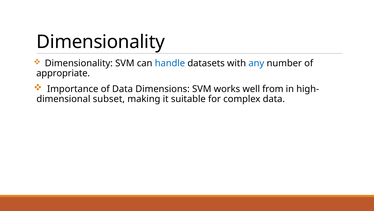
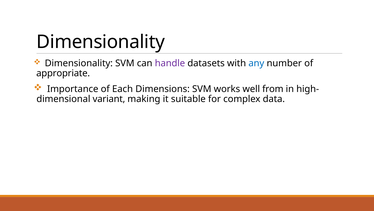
handle colour: blue -> purple
of Data: Data -> Each
subset: subset -> variant
